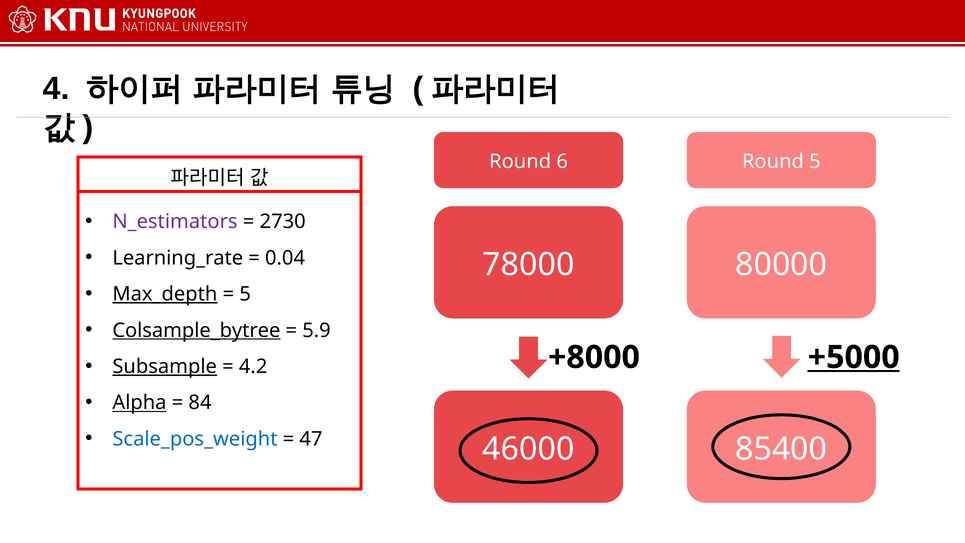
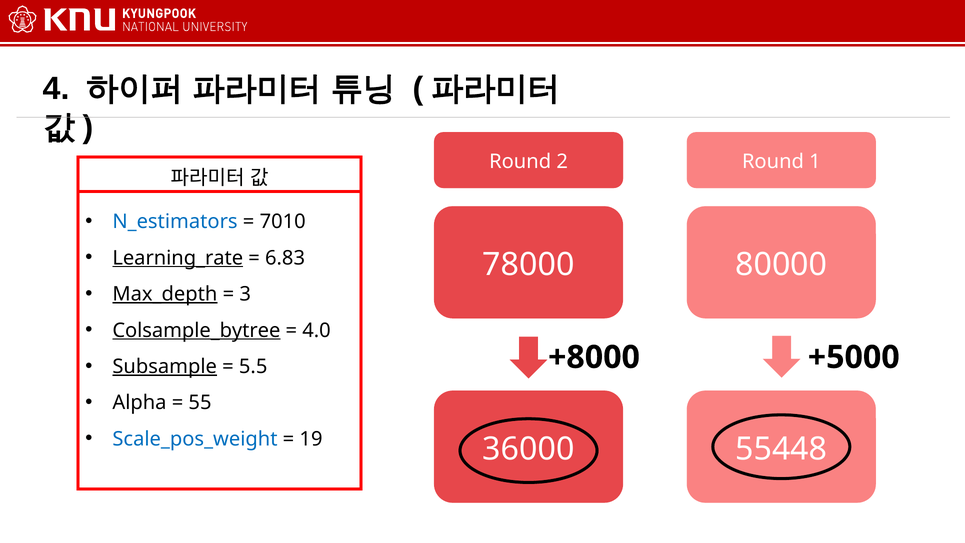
6: 6 -> 2
Round 5: 5 -> 1
N_estimators colour: purple -> blue
2730: 2730 -> 7010
Learning_rate underline: none -> present
0.04: 0.04 -> 6.83
5 at (245, 294): 5 -> 3
5.9: 5.9 -> 4.0
+5000 underline: present -> none
4.2: 4.2 -> 5.5
Alpha underline: present -> none
84: 84 -> 55
47: 47 -> 19
46000: 46000 -> 36000
85400: 85400 -> 55448
